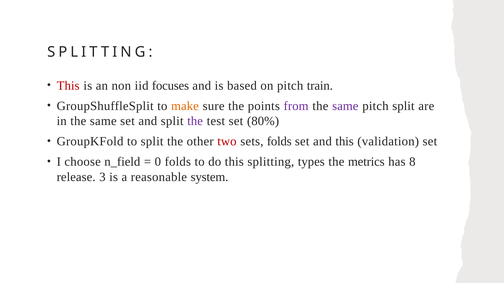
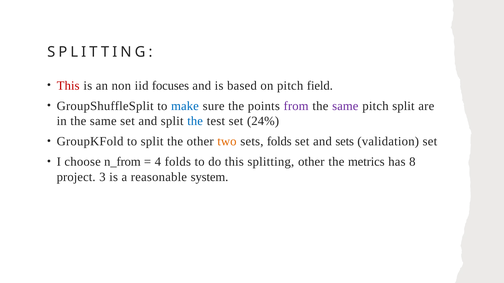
train: train -> field
make colour: orange -> blue
the at (195, 121) colour: purple -> blue
80%: 80% -> 24%
two colour: red -> orange
and this: this -> sets
n_field: n_field -> n_from
0: 0 -> 4
splitting types: types -> other
release: release -> project
